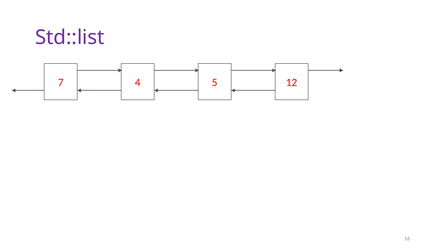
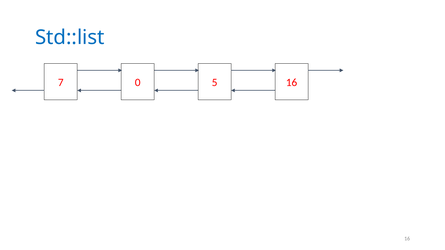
Std::list colour: purple -> blue
4: 4 -> 0
5 12: 12 -> 16
